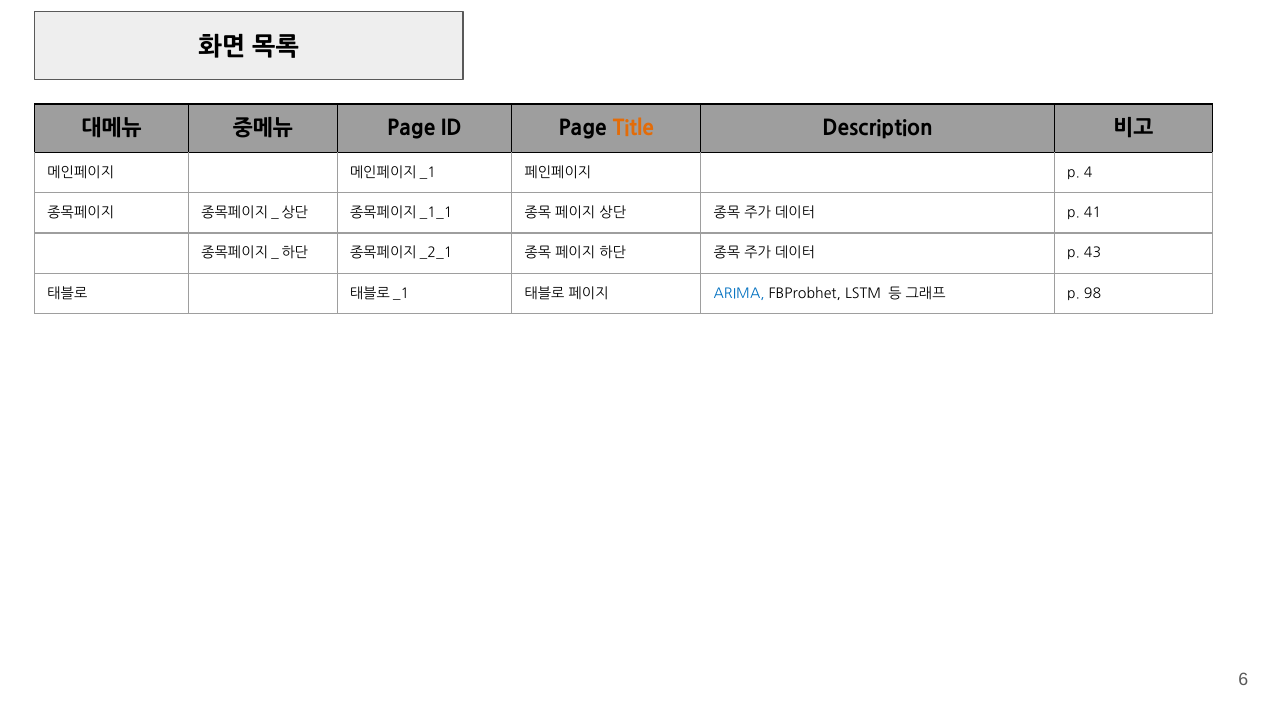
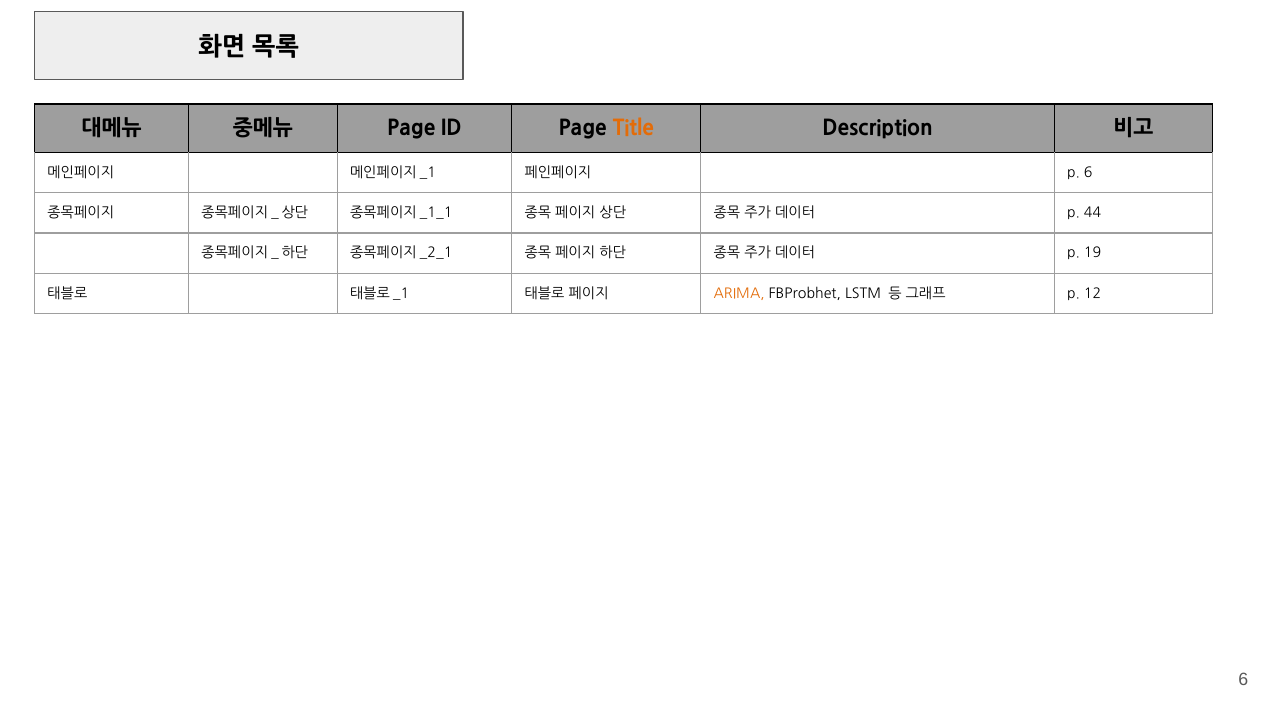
p 4: 4 -> 6
41: 41 -> 44
43: 43 -> 19
ARIMA colour: blue -> orange
98: 98 -> 12
